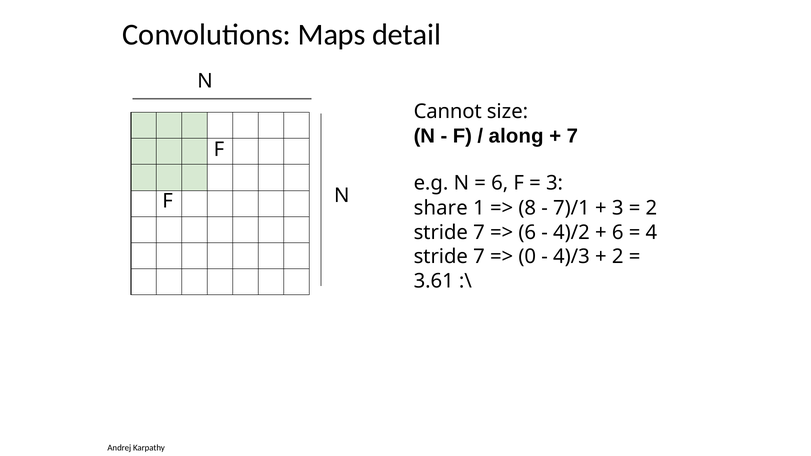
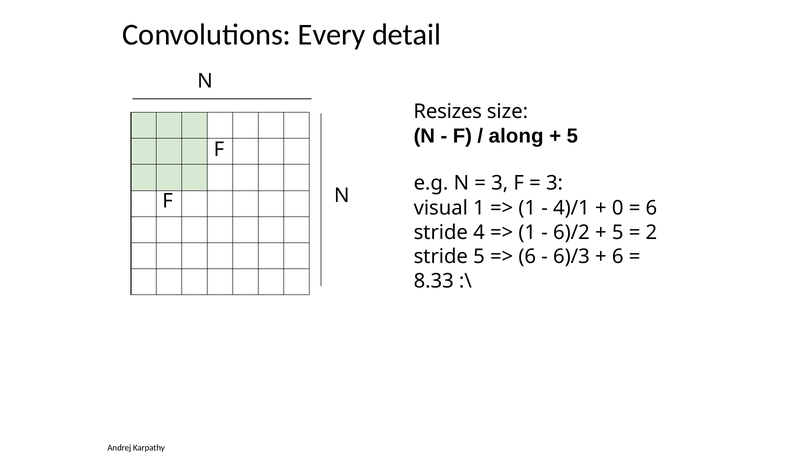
Maps: Maps -> Every
Cannot: Cannot -> Resizes
7 at (572, 136): 7 -> 5
6 at (500, 183): 6 -> 3
share: share -> visual
8 at (527, 208): 8 -> 1
7)/1: 7)/1 -> 4)/1
3 at (618, 208): 3 -> 0
2 at (651, 208): 2 -> 6
7 at (479, 232): 7 -> 4
6 at (527, 232): 6 -> 1
4)/2: 4)/2 -> 6)/2
6 at (618, 232): 6 -> 5
4: 4 -> 2
7 at (479, 257): 7 -> 5
0 at (527, 257): 0 -> 6
4)/3: 4)/3 -> 6)/3
2 at (618, 257): 2 -> 6
3.61: 3.61 -> 8.33
